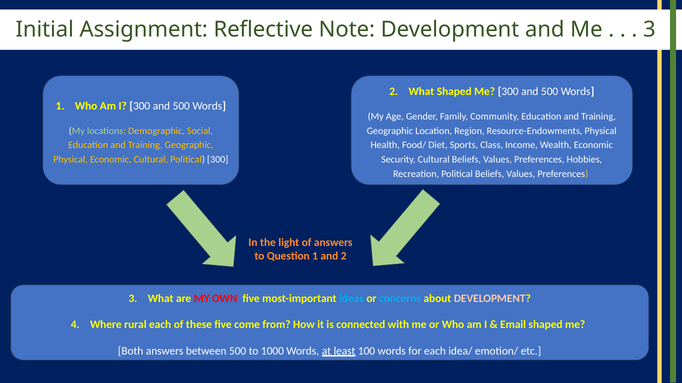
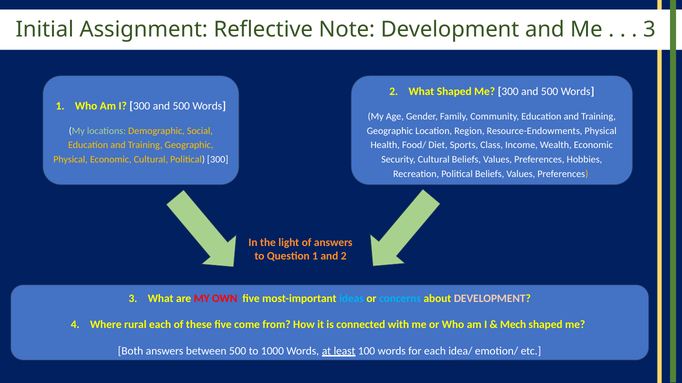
Email: Email -> Mech
